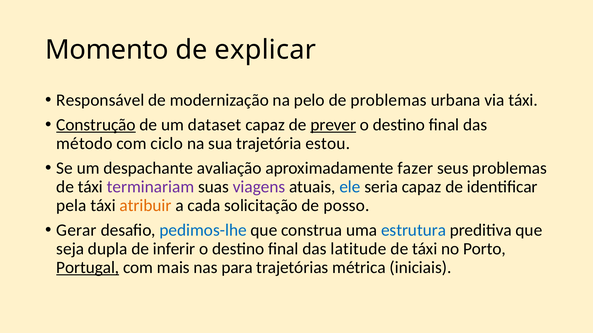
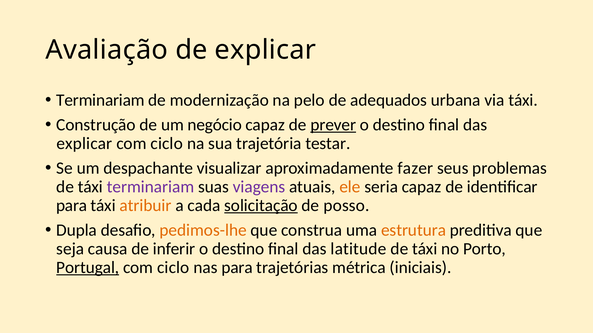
Momento: Momento -> Avaliação
Responsável at (100, 100): Responsável -> Terminariam
de problemas: problemas -> adequados
Construção underline: present -> none
dataset: dataset -> negócio
método at (84, 144): método -> explicar
estou: estou -> testar
avaliação: avaliação -> visualizar
ele colour: blue -> orange
pela at (71, 206): pela -> para
solicitação underline: none -> present
Gerar: Gerar -> Dupla
pedimos-lhe colour: blue -> orange
estrutura colour: blue -> orange
dupla: dupla -> causa
mais at (173, 268): mais -> ciclo
